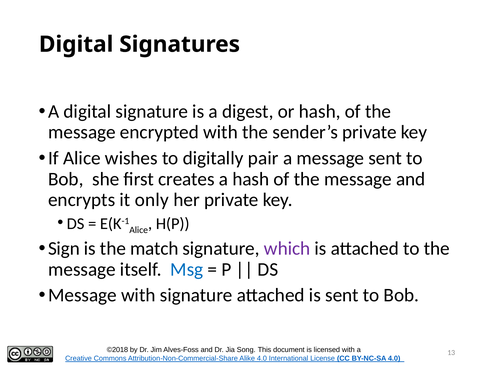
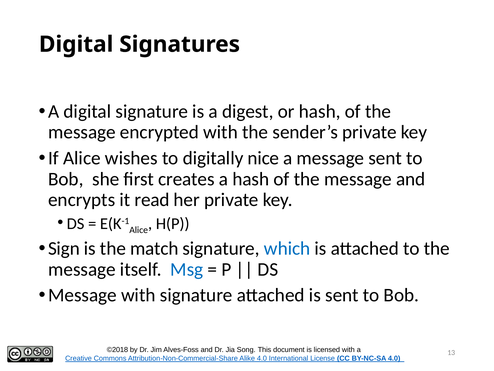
pair: pair -> nice
only: only -> read
which colour: purple -> blue
